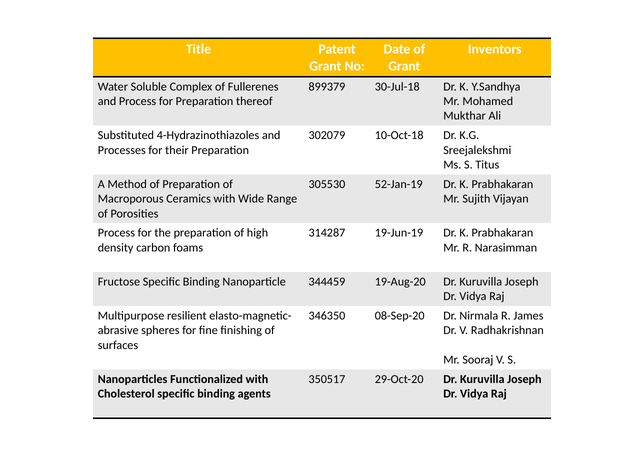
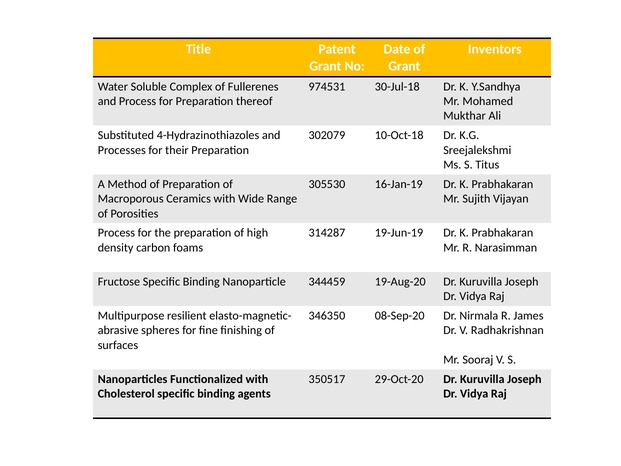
899379: 899379 -> 974531
52-Jan-19: 52-Jan-19 -> 16-Jan-19
